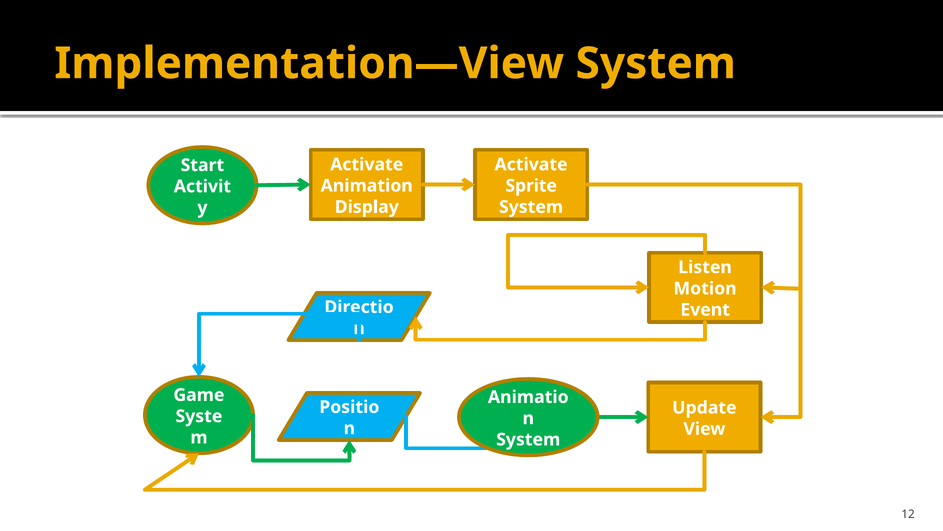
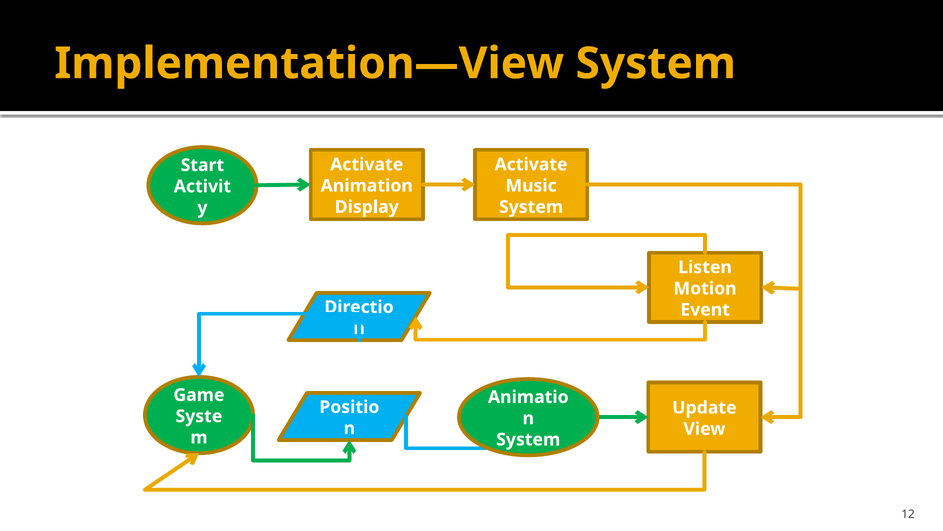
Sprite: Sprite -> Music
